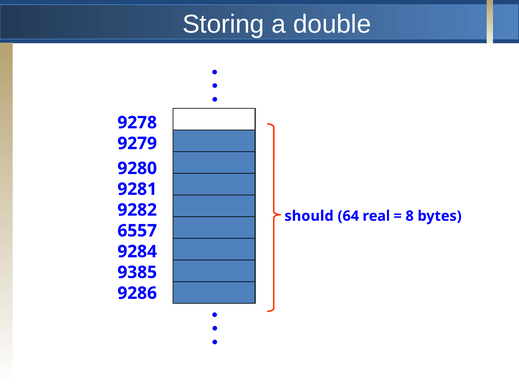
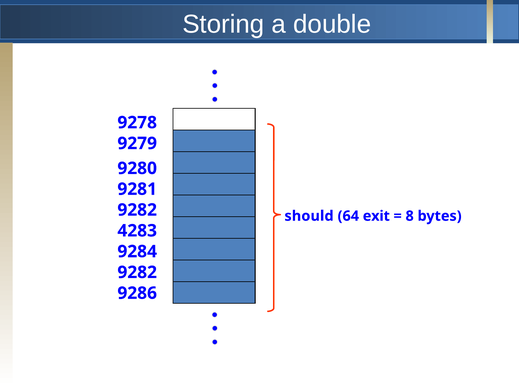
real: real -> exit
6557: 6557 -> 4283
9385 at (137, 272): 9385 -> 9282
